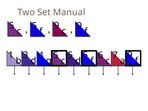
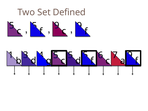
Manual: Manual -> Defined
